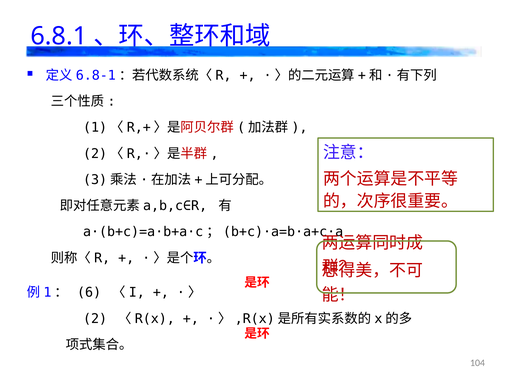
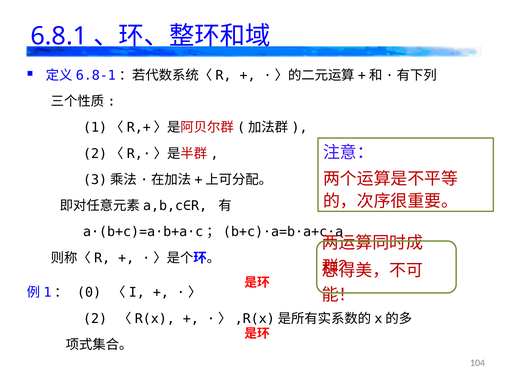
6: 6 -> 0
